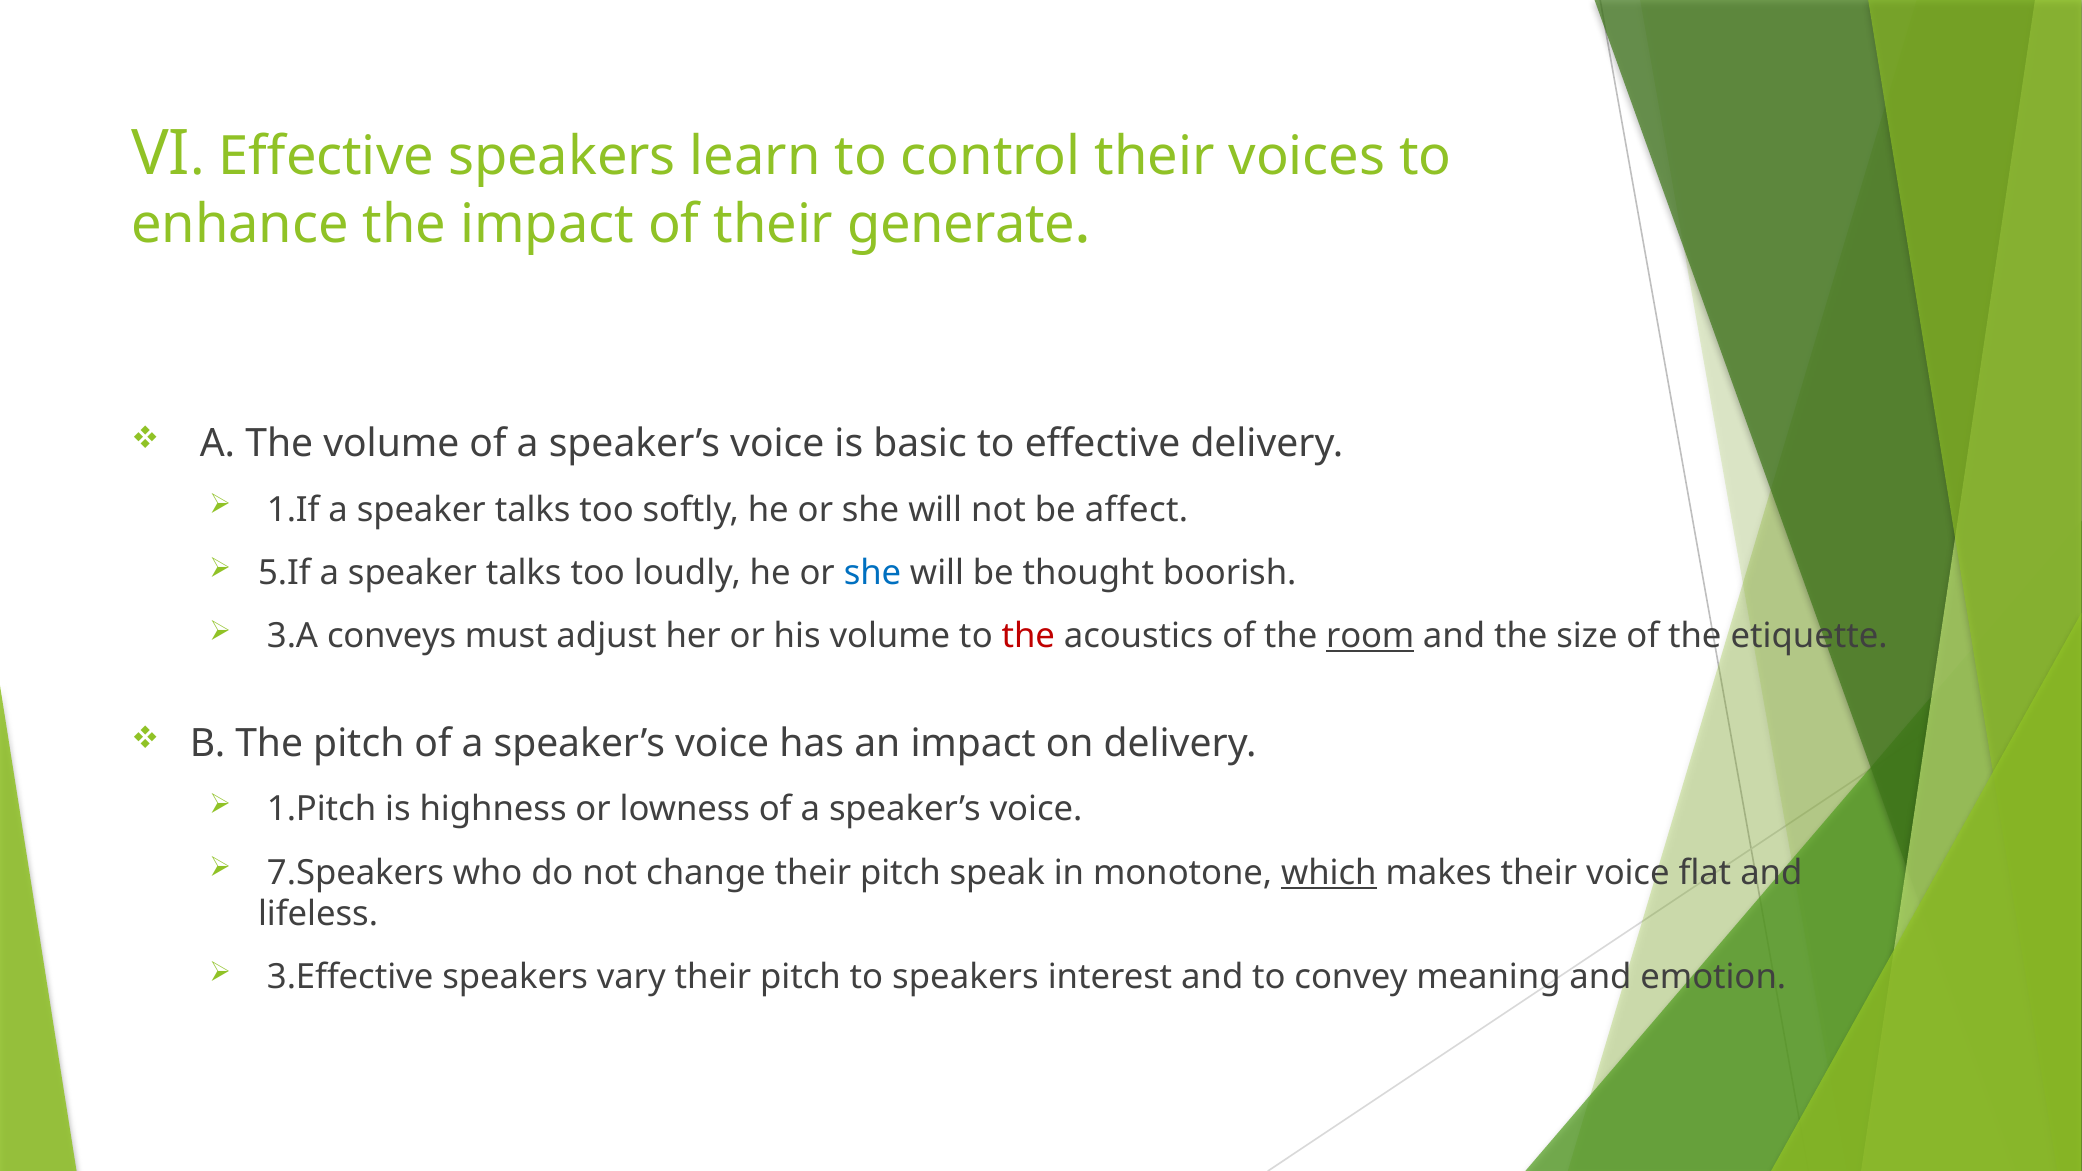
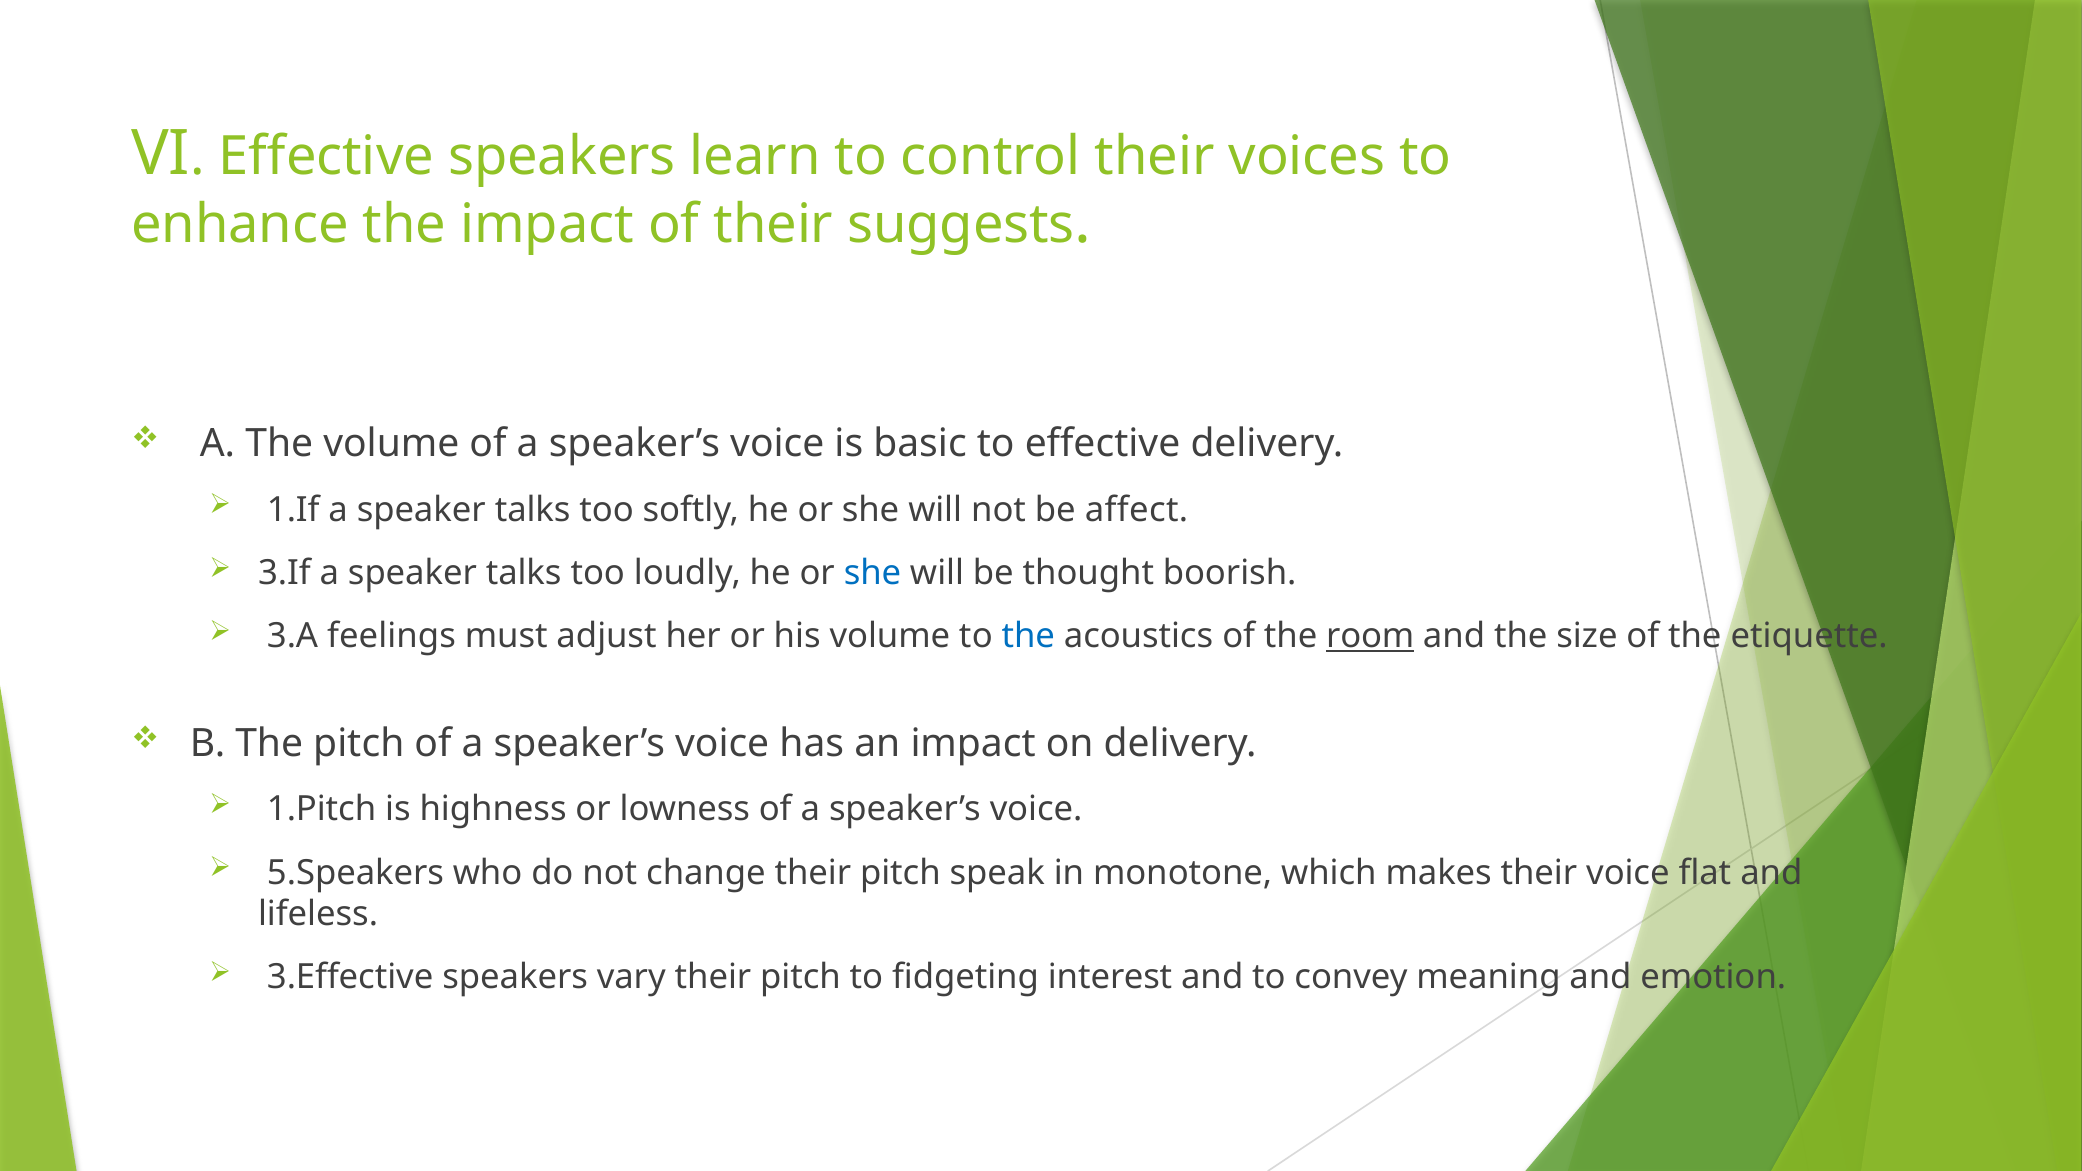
generate: generate -> suggests
5.If: 5.If -> 3.If
conveys: conveys -> feelings
the at (1028, 636) colour: red -> blue
7.Speakers: 7.Speakers -> 5.Speakers
which underline: present -> none
to speakers: speakers -> fidgeting
